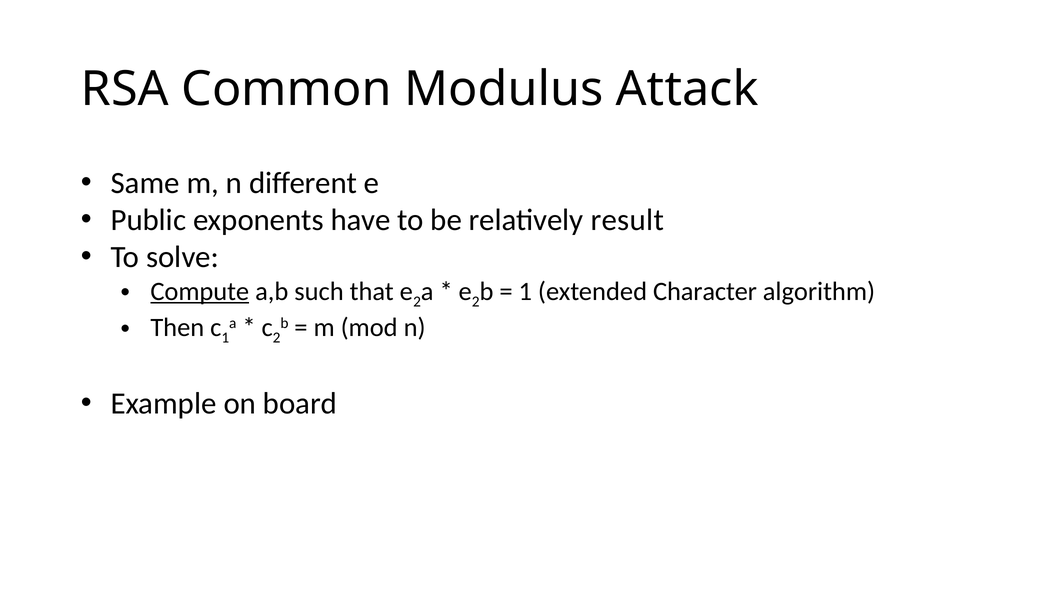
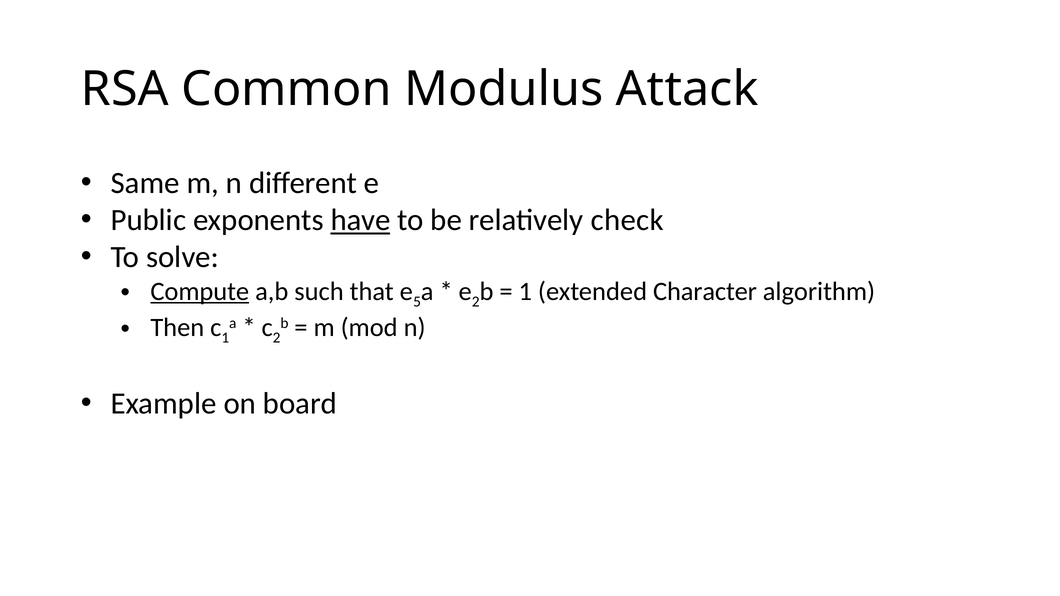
have underline: none -> present
result: result -> check
that e 2: 2 -> 5
